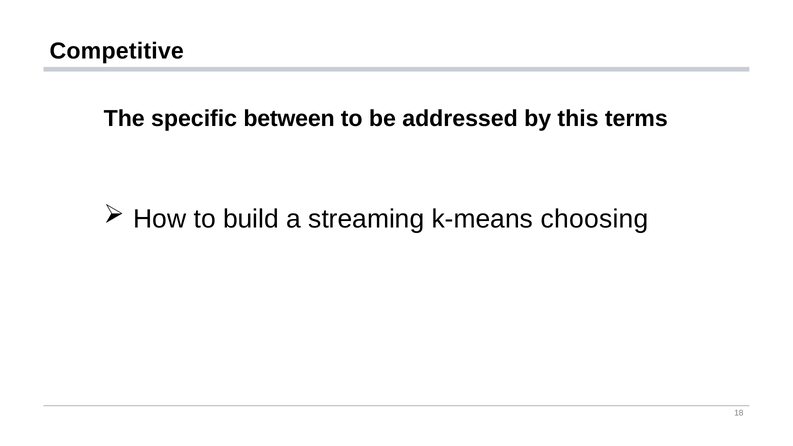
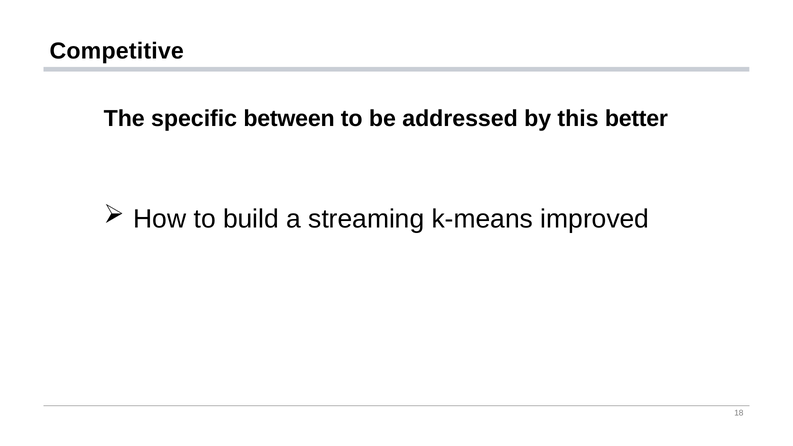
terms: terms -> better
choosing: choosing -> improved
